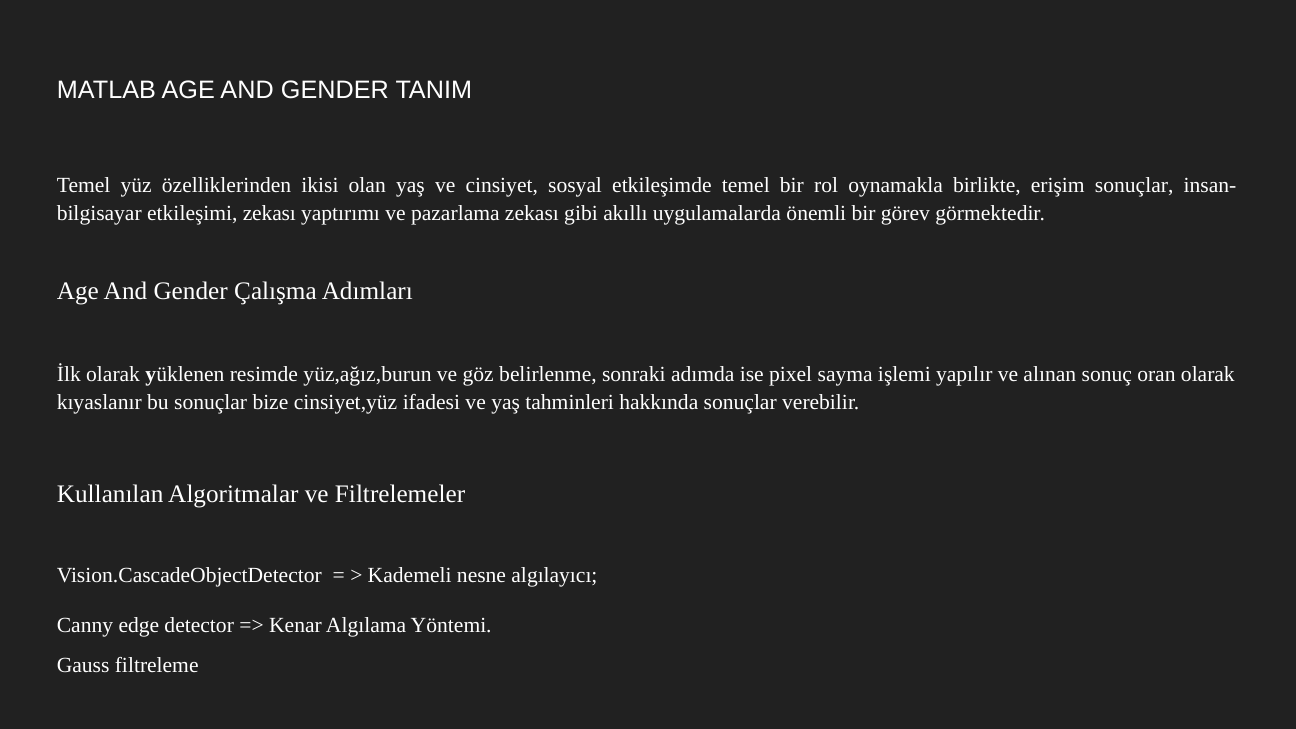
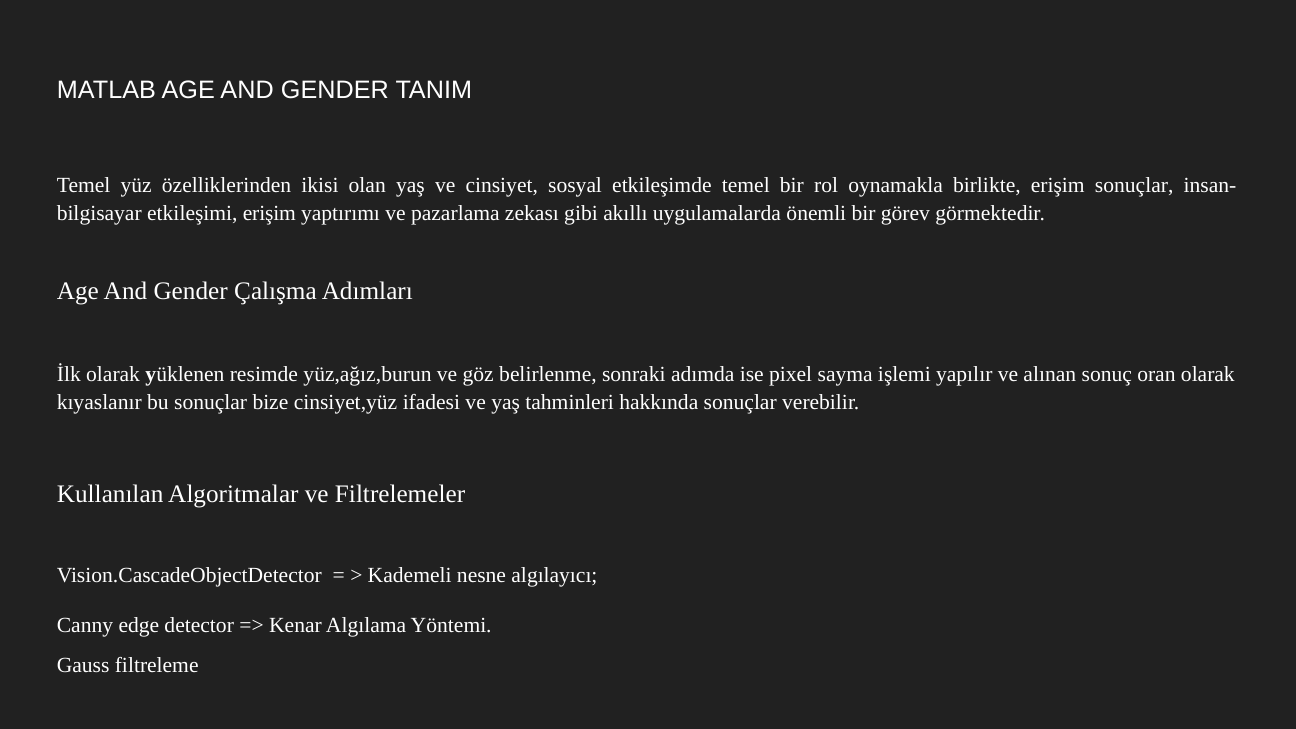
etkileşimi zekası: zekası -> erişim
